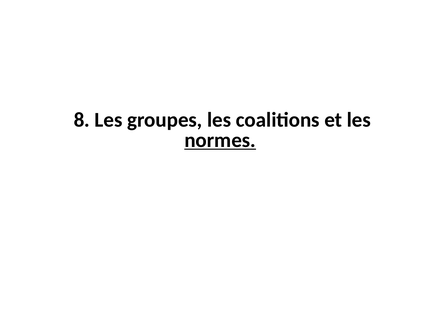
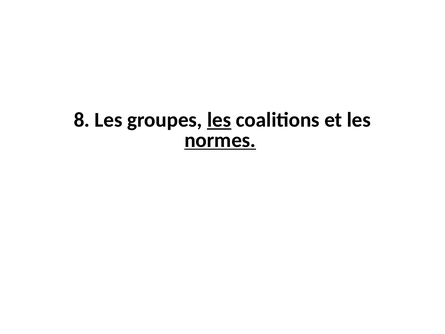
les at (219, 120) underline: none -> present
